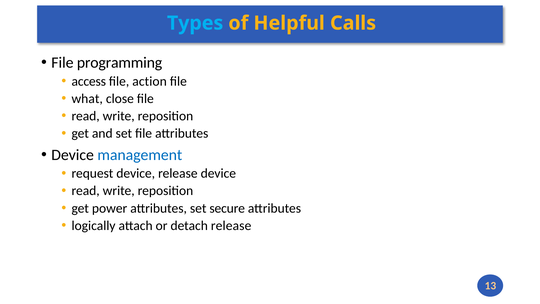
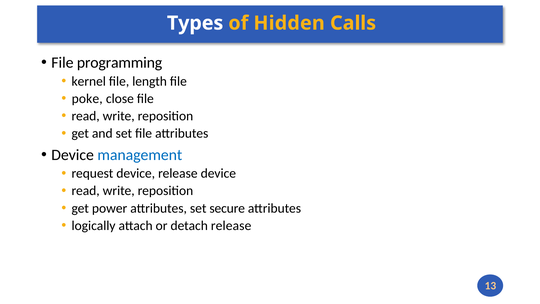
Types colour: light blue -> white
Helpful: Helpful -> Hidden
access: access -> kernel
action: action -> length
what: what -> poke
